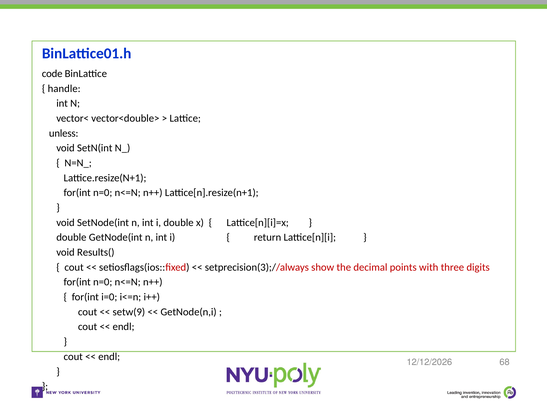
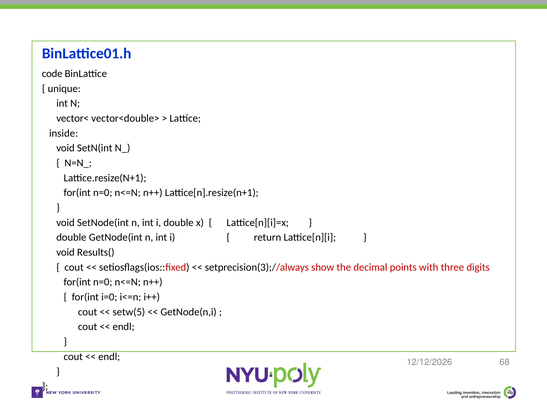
handle: handle -> unique
unless: unless -> inside
setw(9: setw(9 -> setw(5
